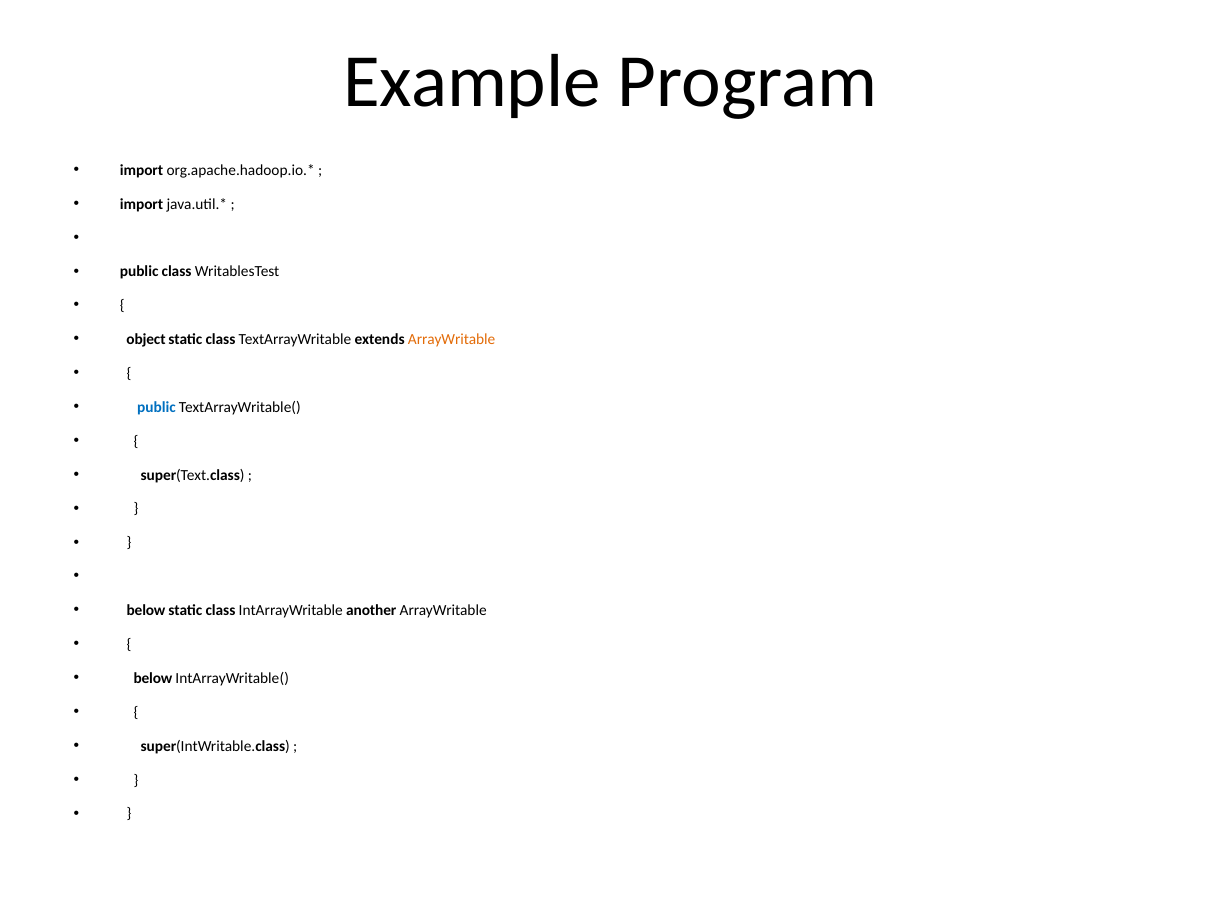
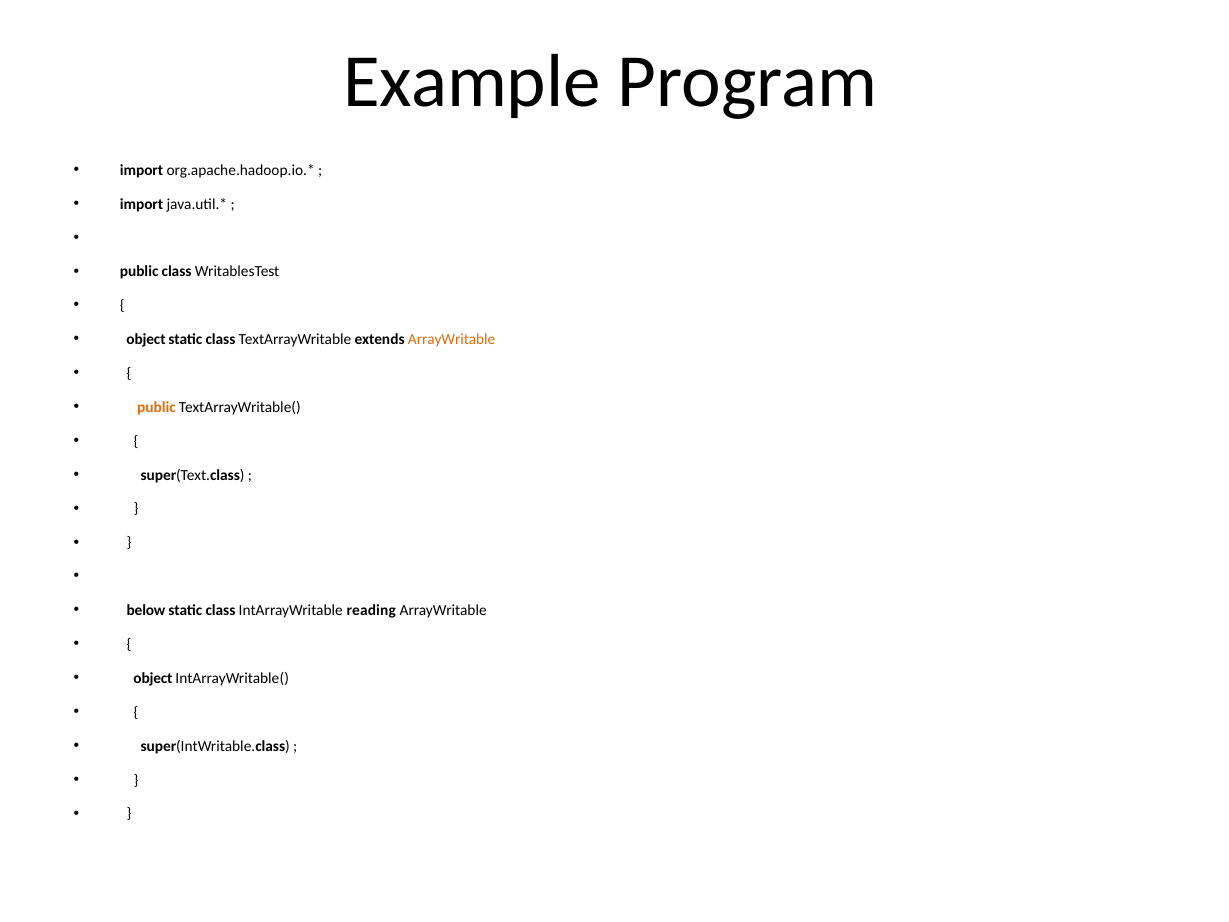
public at (156, 407) colour: blue -> orange
another: another -> reading
below at (153, 678): below -> object
